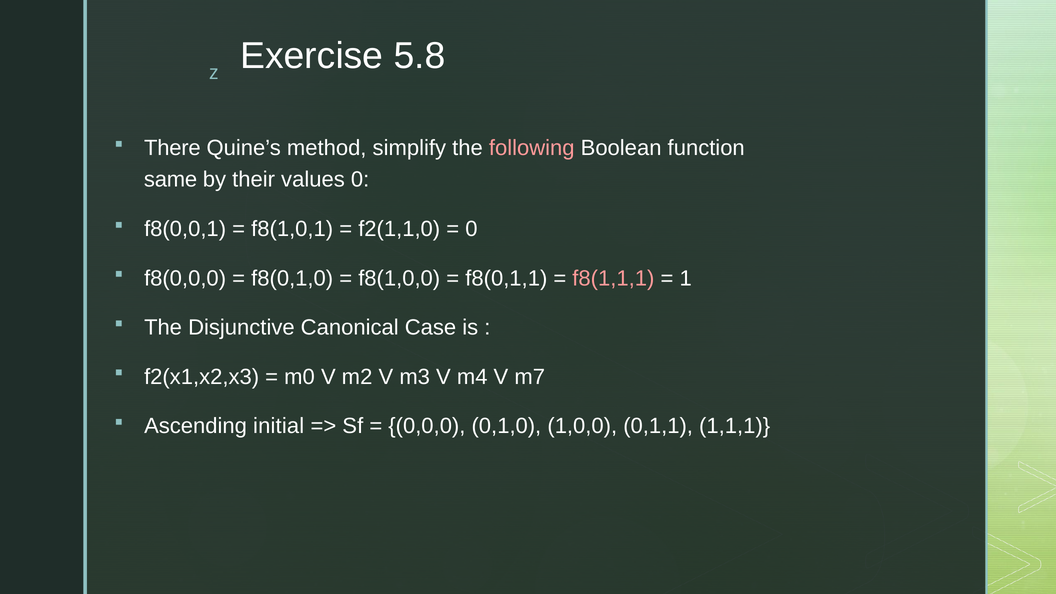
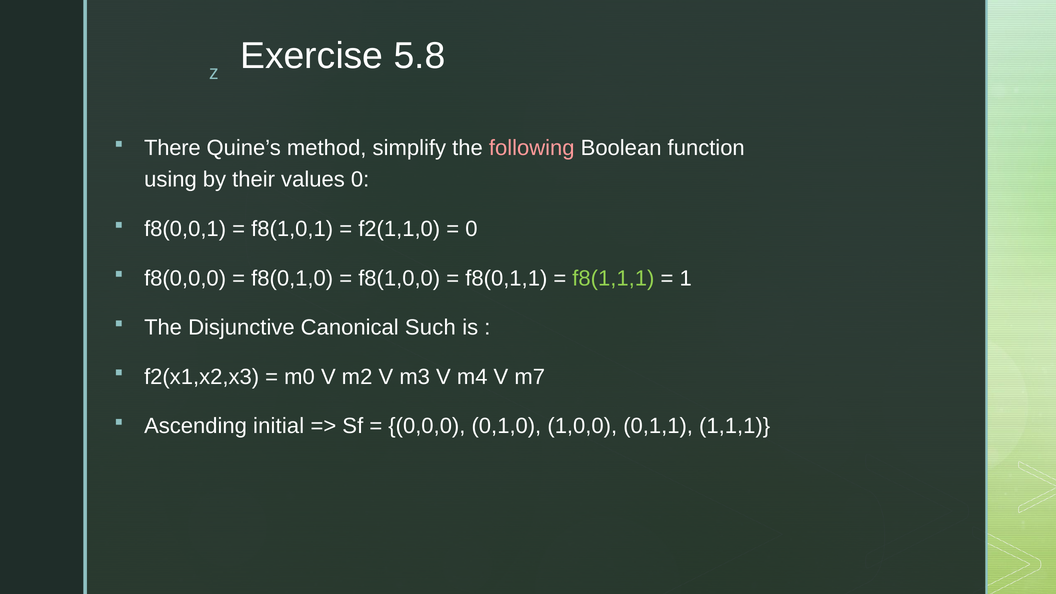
same: same -> using
f8(1,1,1 colour: pink -> light green
Case: Case -> Such
